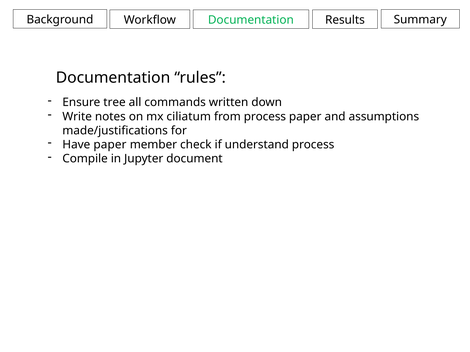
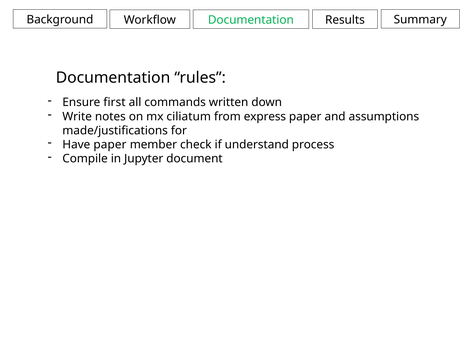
tree: tree -> first
from process: process -> express
